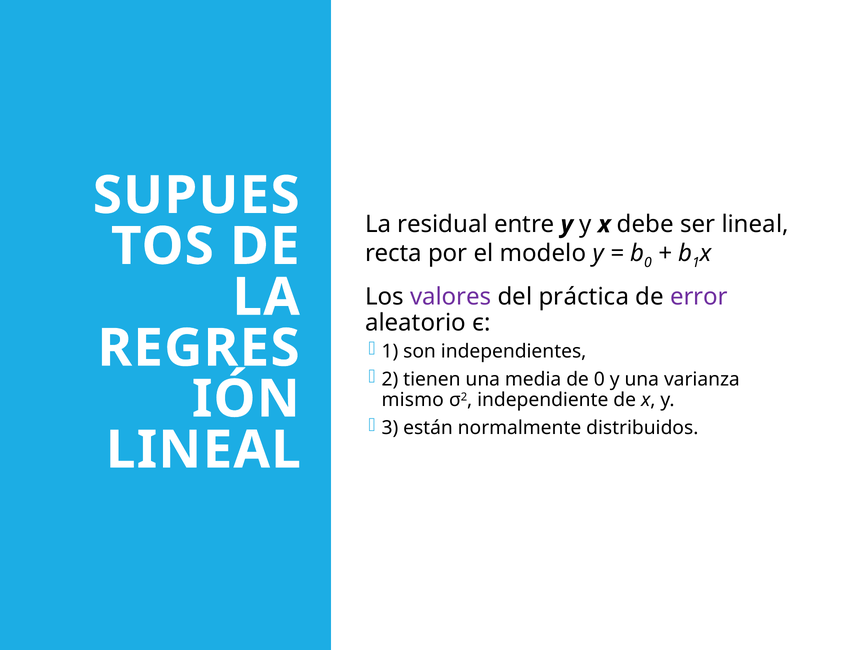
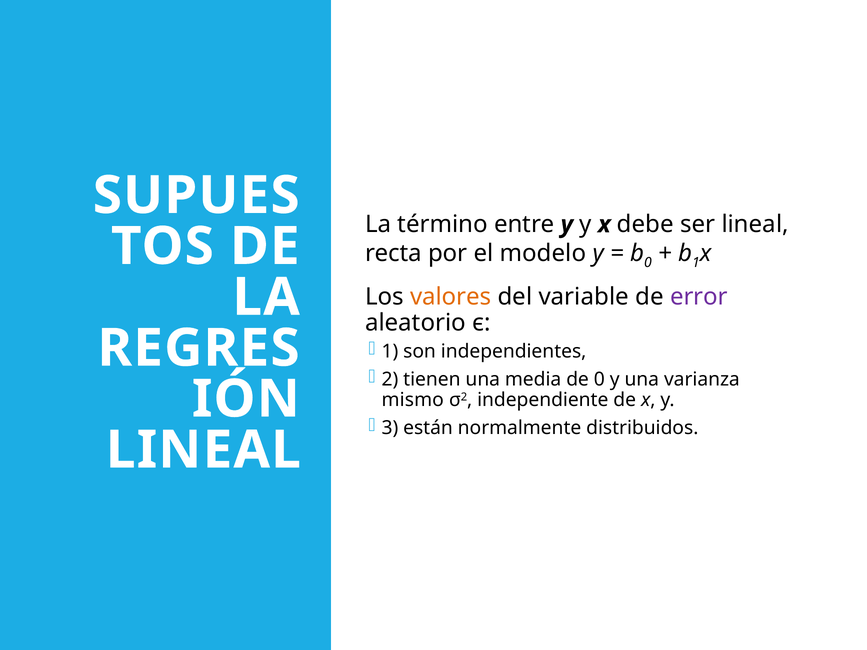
residual: residual -> término
valores colour: purple -> orange
práctica: práctica -> variable
